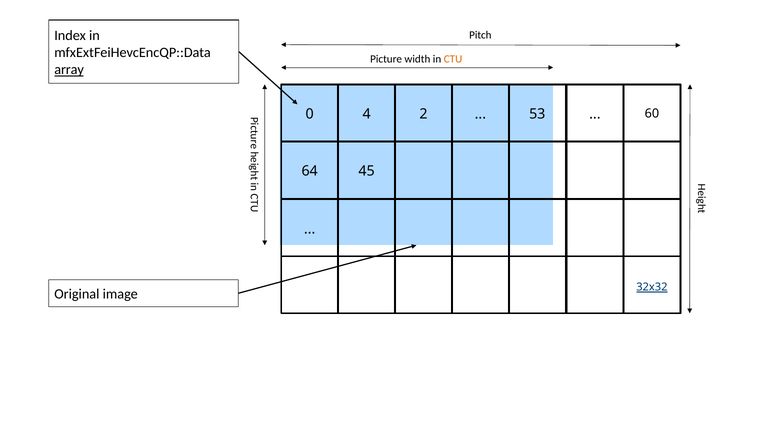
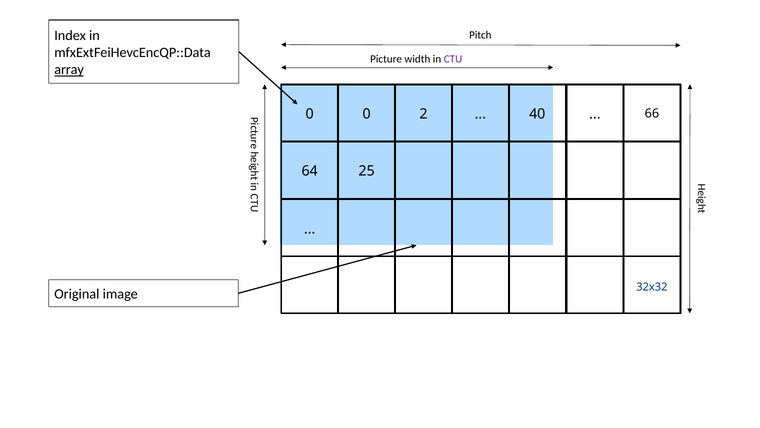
CTU colour: orange -> purple
0 4: 4 -> 0
53: 53 -> 40
60: 60 -> 66
45: 45 -> 25
32x32 underline: present -> none
